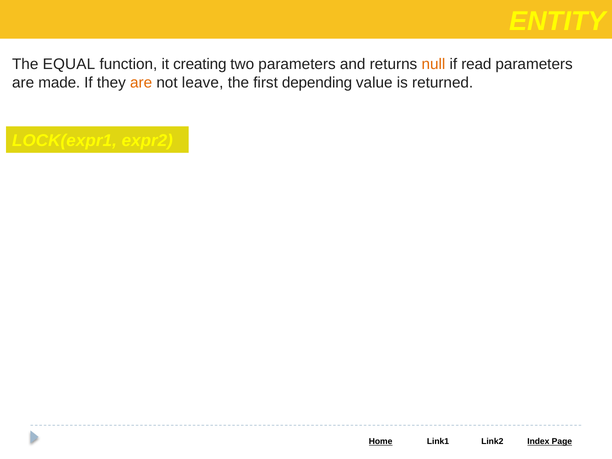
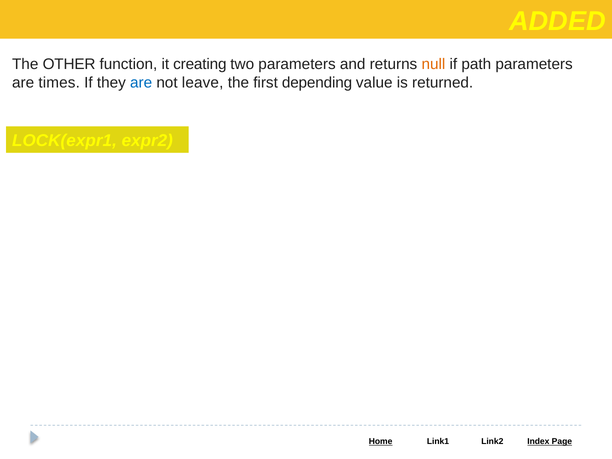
ENTITY: ENTITY -> ADDED
EQUAL: EQUAL -> OTHER
read: read -> path
made: made -> times
are at (141, 83) colour: orange -> blue
